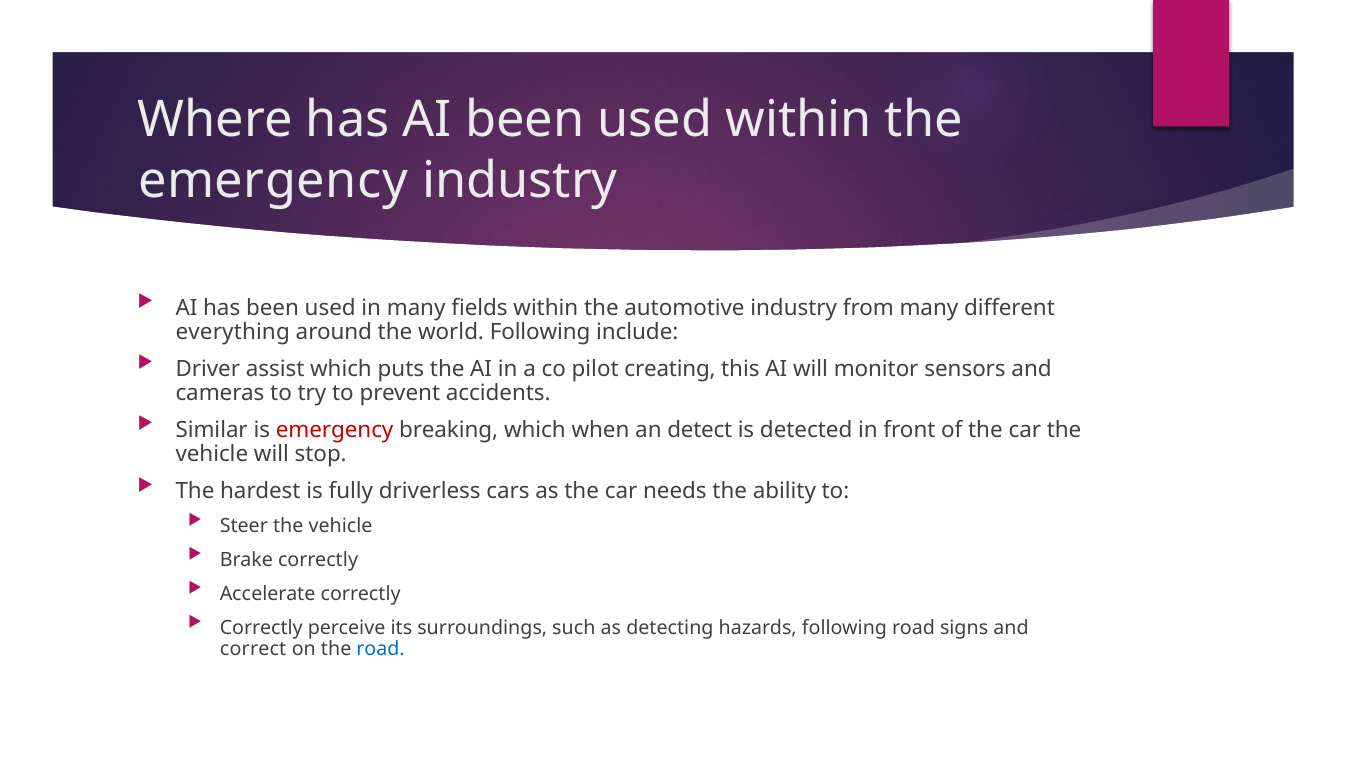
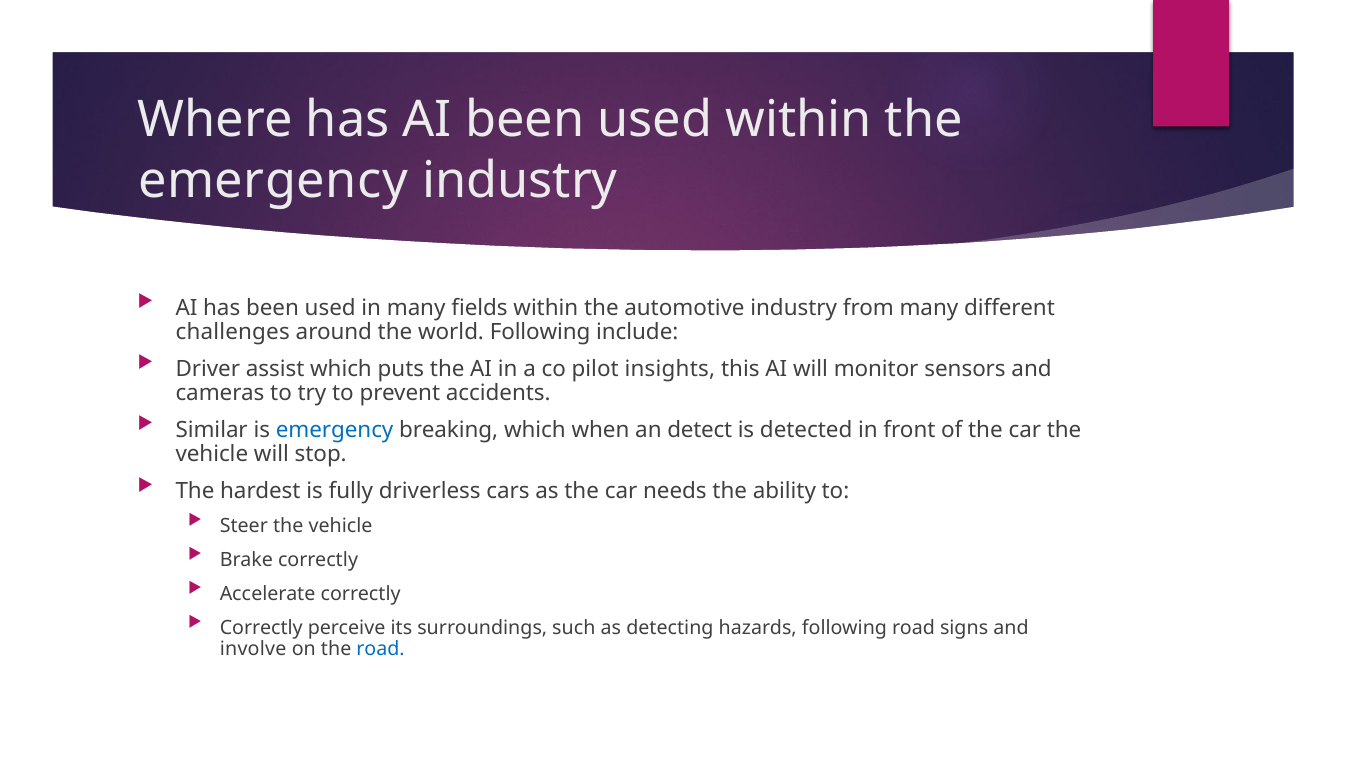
everything: everything -> challenges
creating: creating -> insights
emergency at (335, 430) colour: red -> blue
correct: correct -> involve
